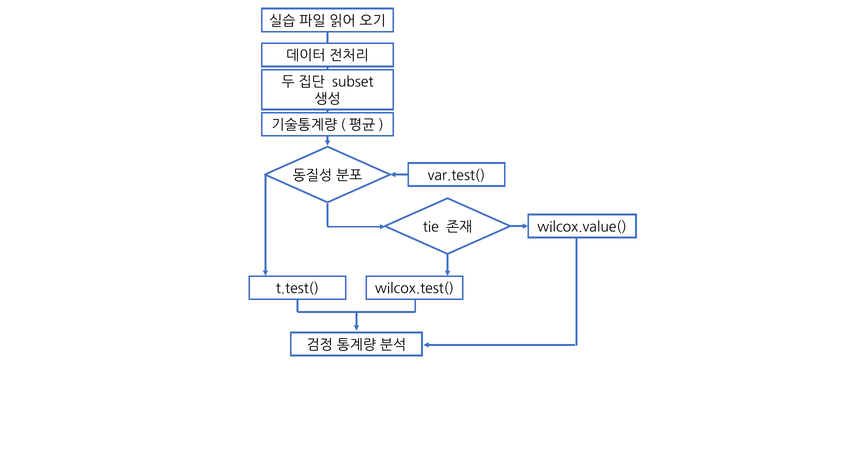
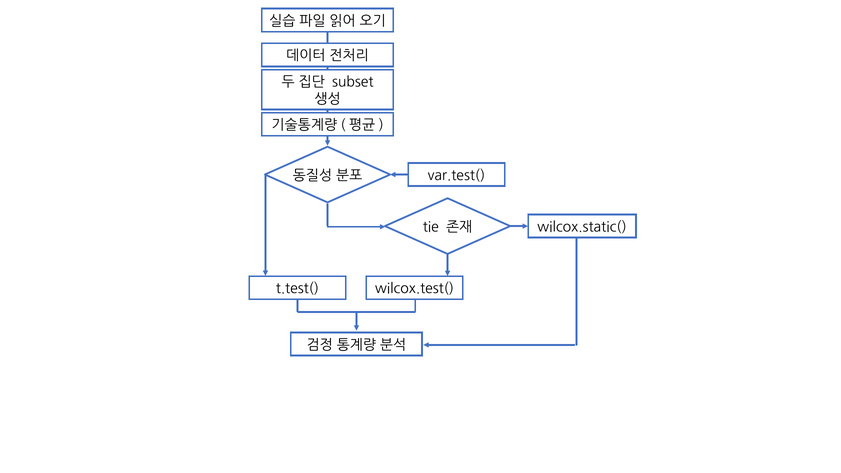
wilcox.value(: wilcox.value( -> wilcox.static(
